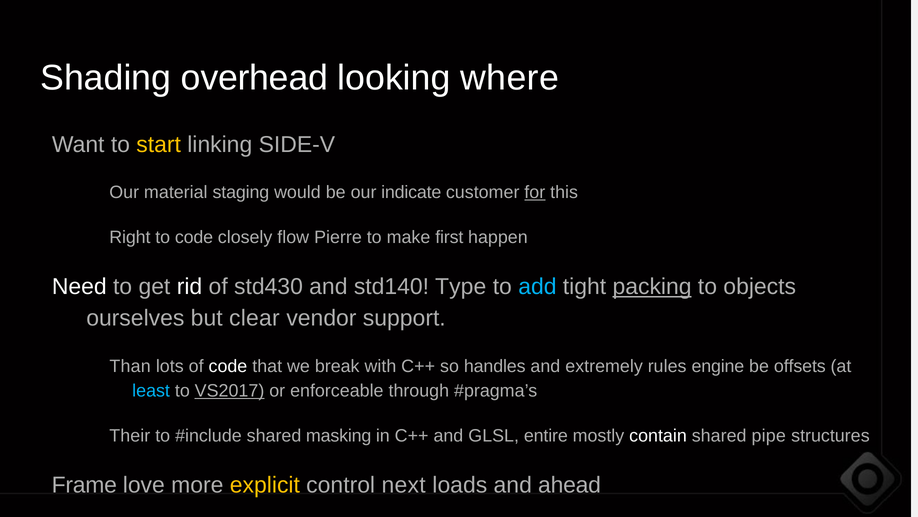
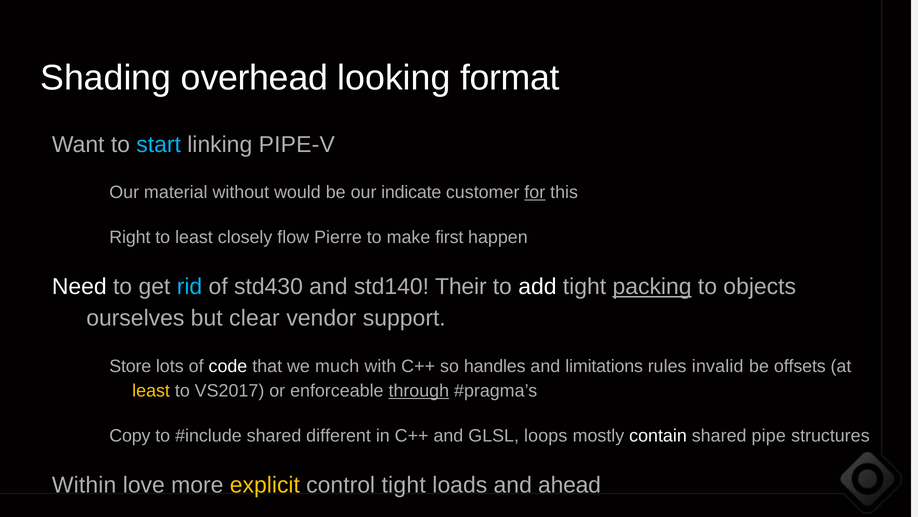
where: where -> format
start colour: yellow -> light blue
SIDE-V: SIDE-V -> PIPE-V
staging: staging -> without
to code: code -> least
rid colour: white -> light blue
std140 Type: Type -> Their
add colour: light blue -> white
Than: Than -> Store
break: break -> much
extremely: extremely -> limitations
engine: engine -> invalid
least at (151, 390) colour: light blue -> yellow
VS2017 underline: present -> none
through underline: none -> present
Their: Their -> Copy
masking: masking -> different
entire: entire -> loops
Frame: Frame -> Within
control next: next -> tight
